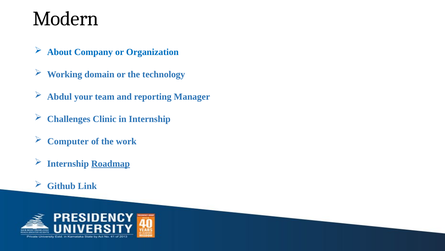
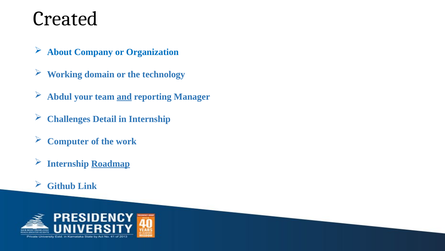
Modern: Modern -> Created
and underline: none -> present
Clinic: Clinic -> Detail
